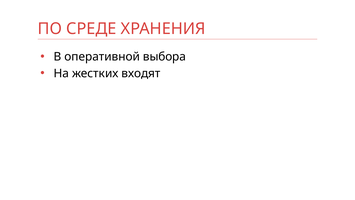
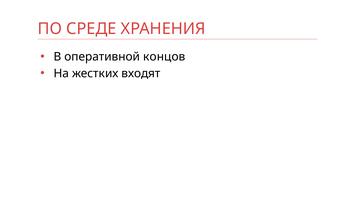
выбора: выбора -> концов
